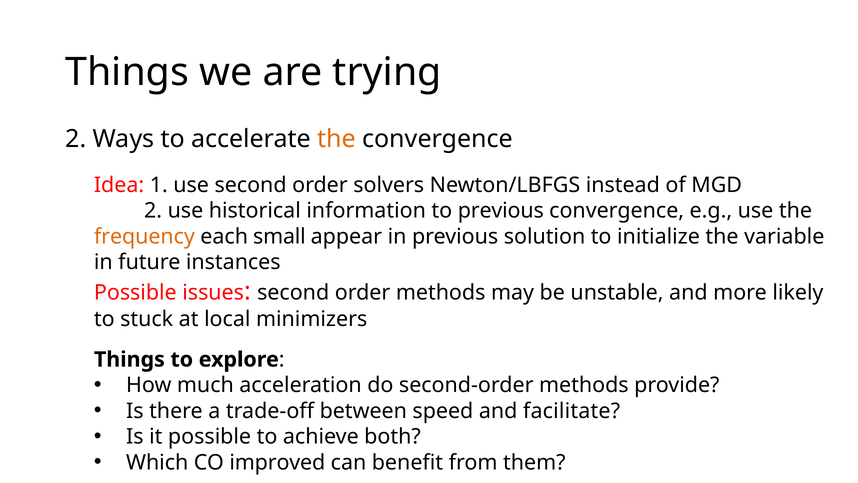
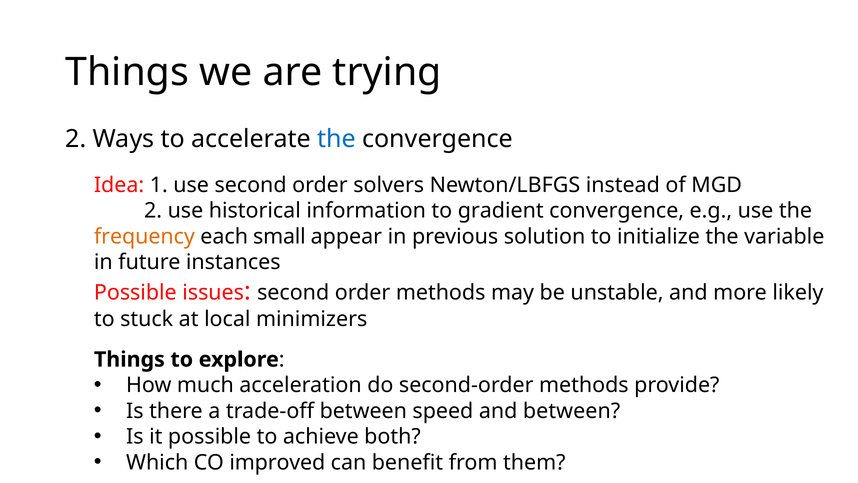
the at (337, 139) colour: orange -> blue
to previous: previous -> gradient
and facilitate: facilitate -> between
